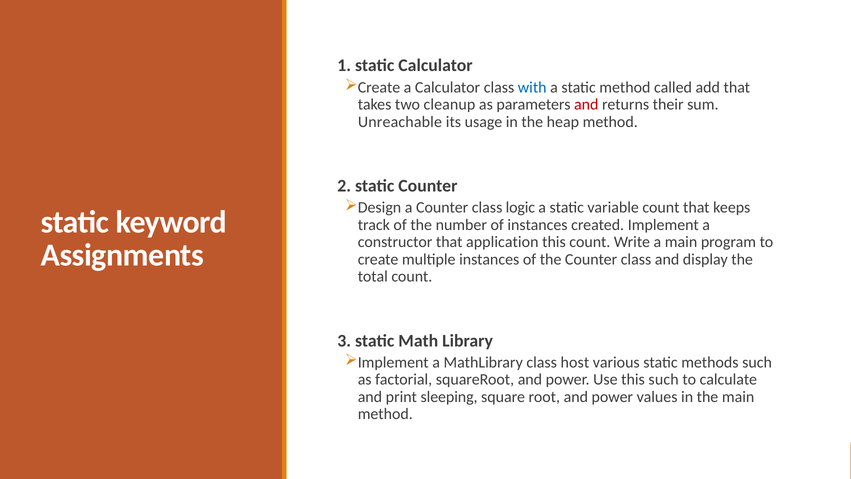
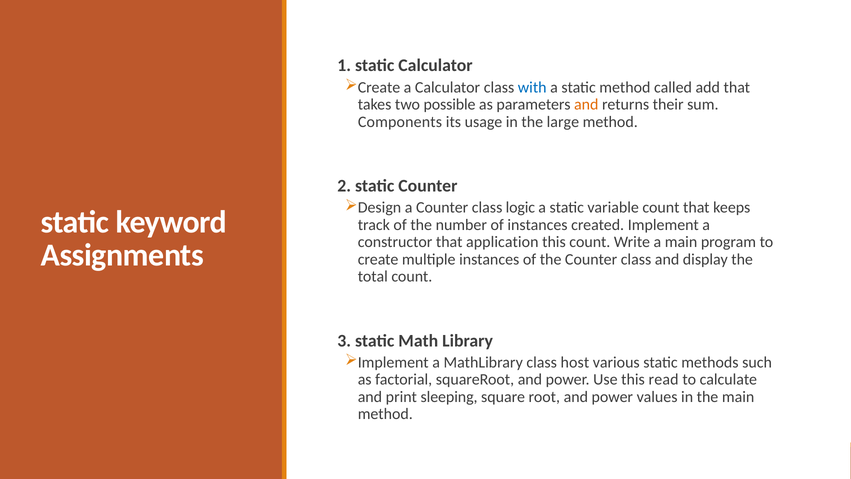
cleanup: cleanup -> possible
and at (586, 105) colour: red -> orange
Unreachable: Unreachable -> Components
heap: heap -> large
this such: such -> read
